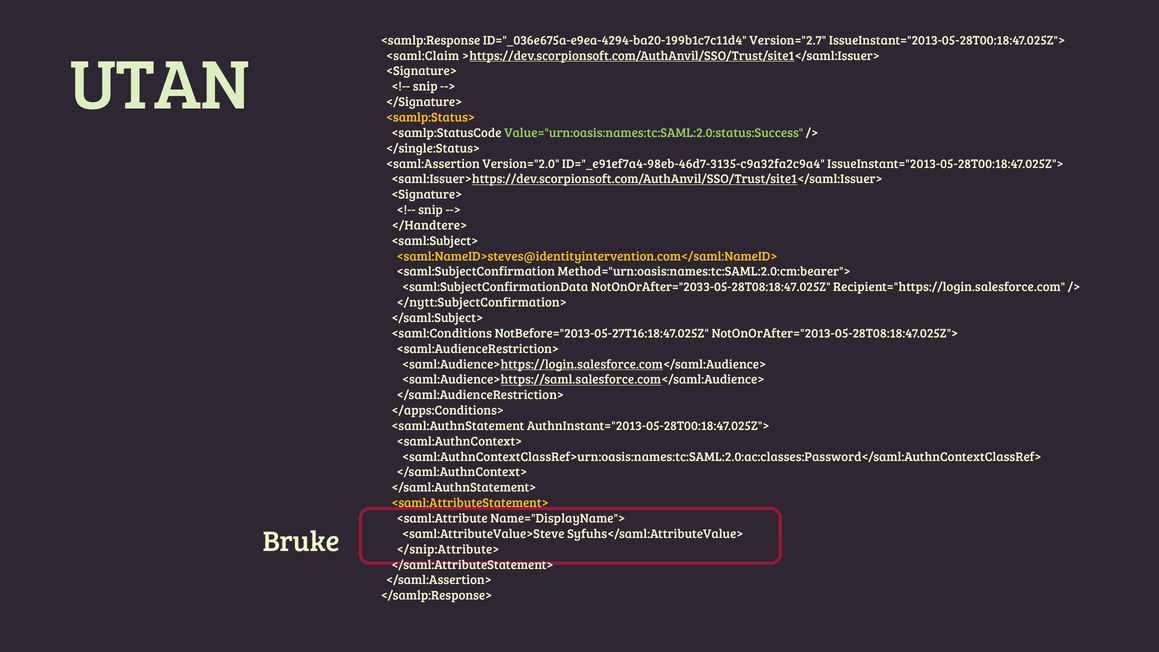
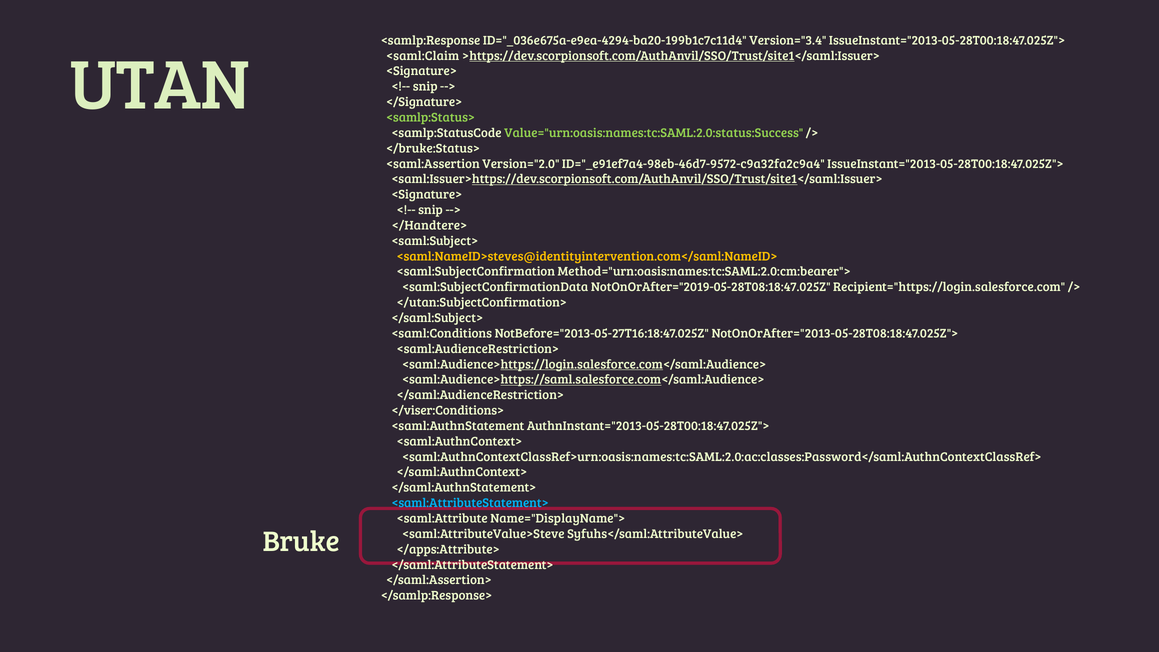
Version="2.7: Version="2.7 -> Version="3.4
<samlp:Status> colour: yellow -> light green
</single:Status>: </single:Status> -> </bruke:Status>
ID="_e91ef7a4-98eb-46d7-3135-c9a32fa2c9a4: ID="_e91ef7a4-98eb-46d7-3135-c9a32fa2c9a4 -> ID="_e91ef7a4-98eb-46d7-9572-c9a32fa2c9a4
NotOnOrAfter="2033-05-28T08:18:47.025Z: NotOnOrAfter="2033-05-28T08:18:47.025Z -> NotOnOrAfter="2019-05-28T08:18:47.025Z
</nytt:SubjectConfirmation>: </nytt:SubjectConfirmation> -> </utan:SubjectConfirmation>
</apps:Conditions>: </apps:Conditions> -> </viser:Conditions>
<saml:AttributeStatement> colour: yellow -> light blue
</snip:Attribute>: </snip:Attribute> -> </apps:Attribute>
